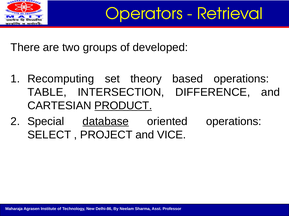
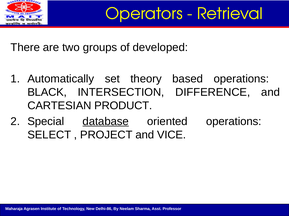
Recomputing: Recomputing -> Automatically
TABLE: TABLE -> BLACK
PRODUCT underline: present -> none
